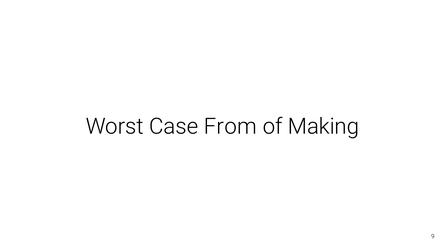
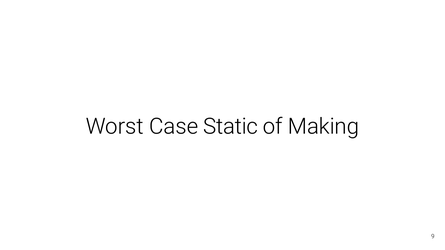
From: From -> Static
